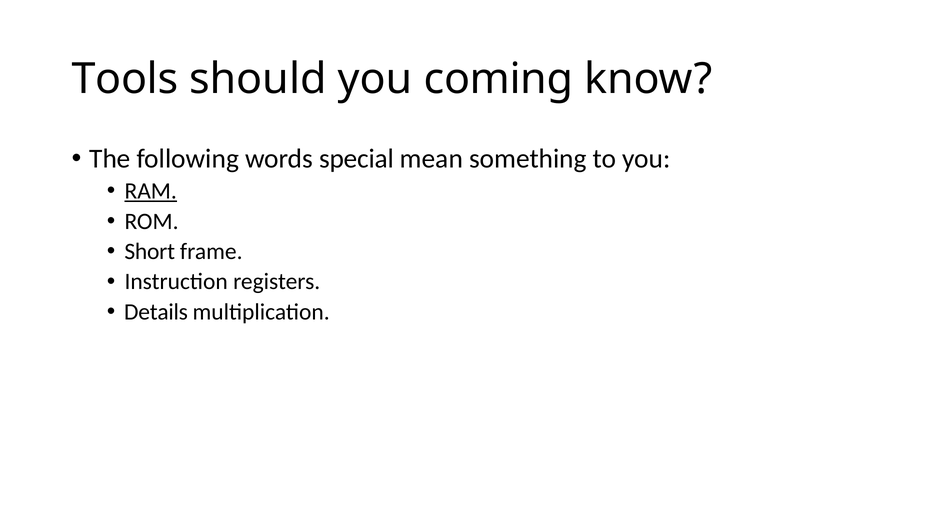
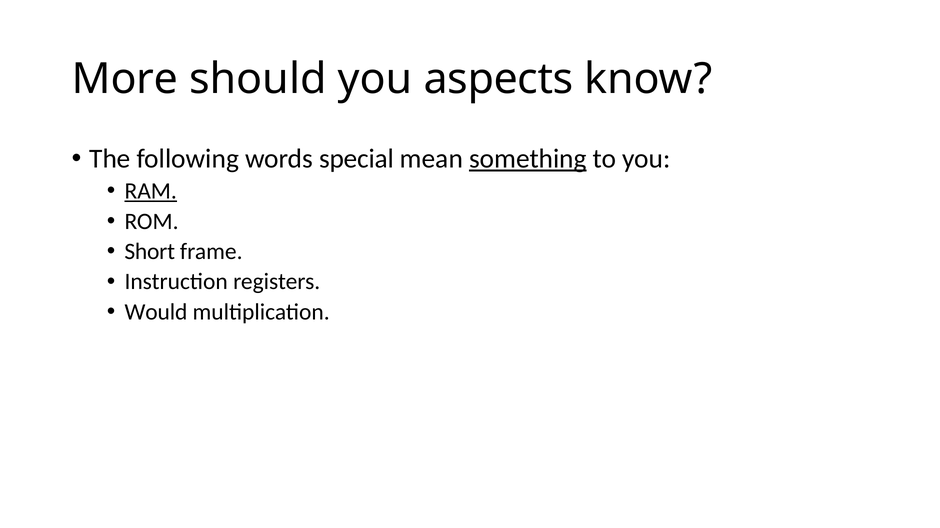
Tools: Tools -> More
coming: coming -> aspects
something underline: none -> present
Details: Details -> Would
